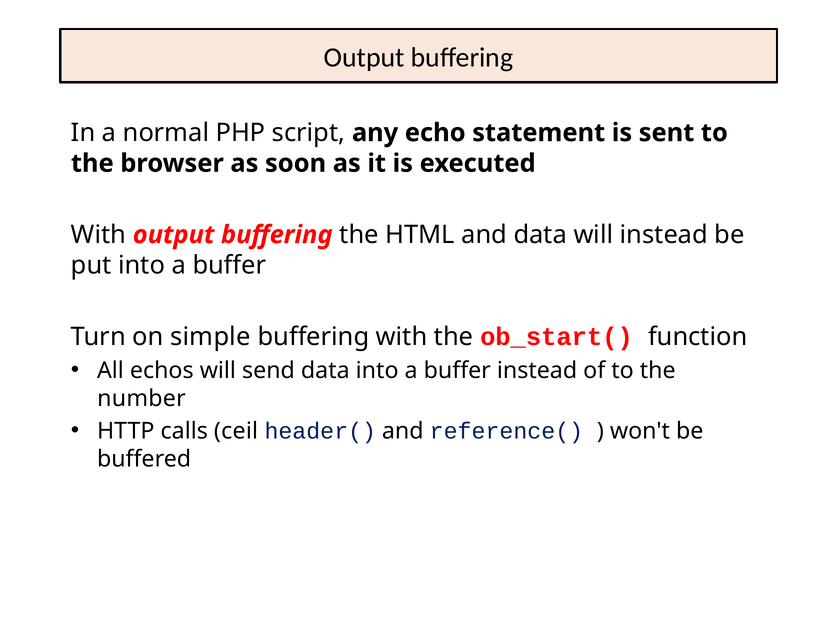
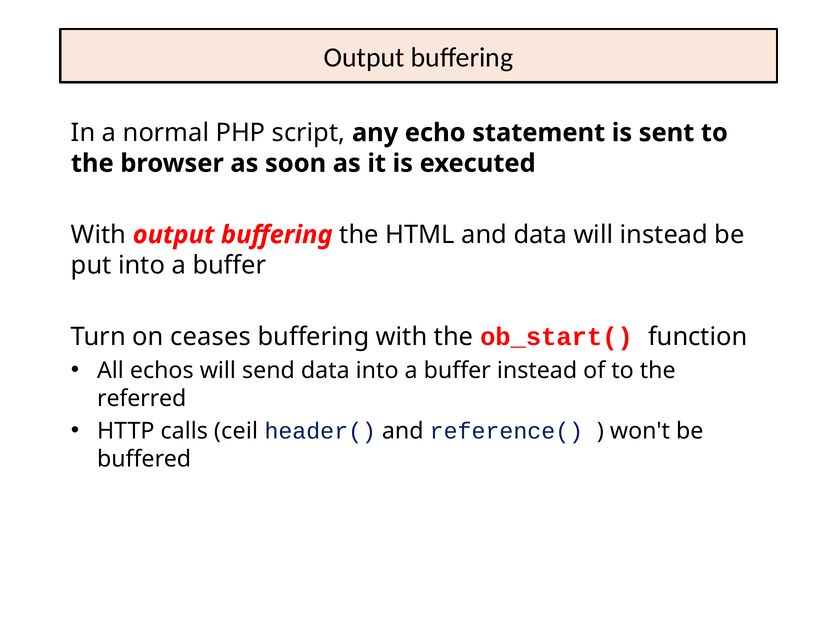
simple: simple -> ceases
number: number -> referred
